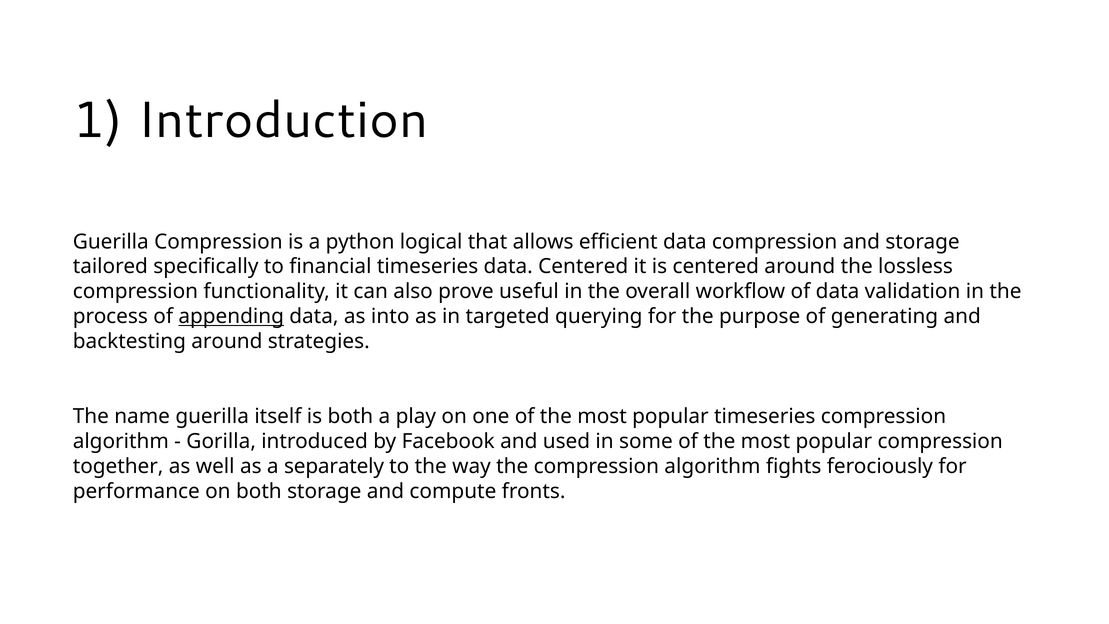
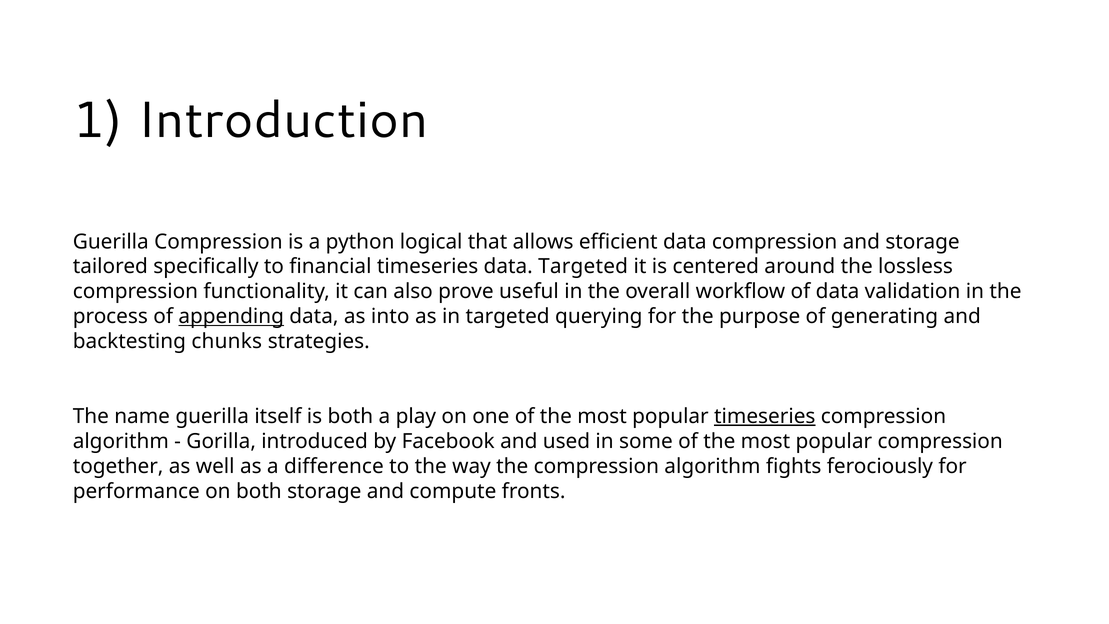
data Centered: Centered -> Targeted
backtesting around: around -> chunks
timeseries at (765, 416) underline: none -> present
separately: separately -> difference
